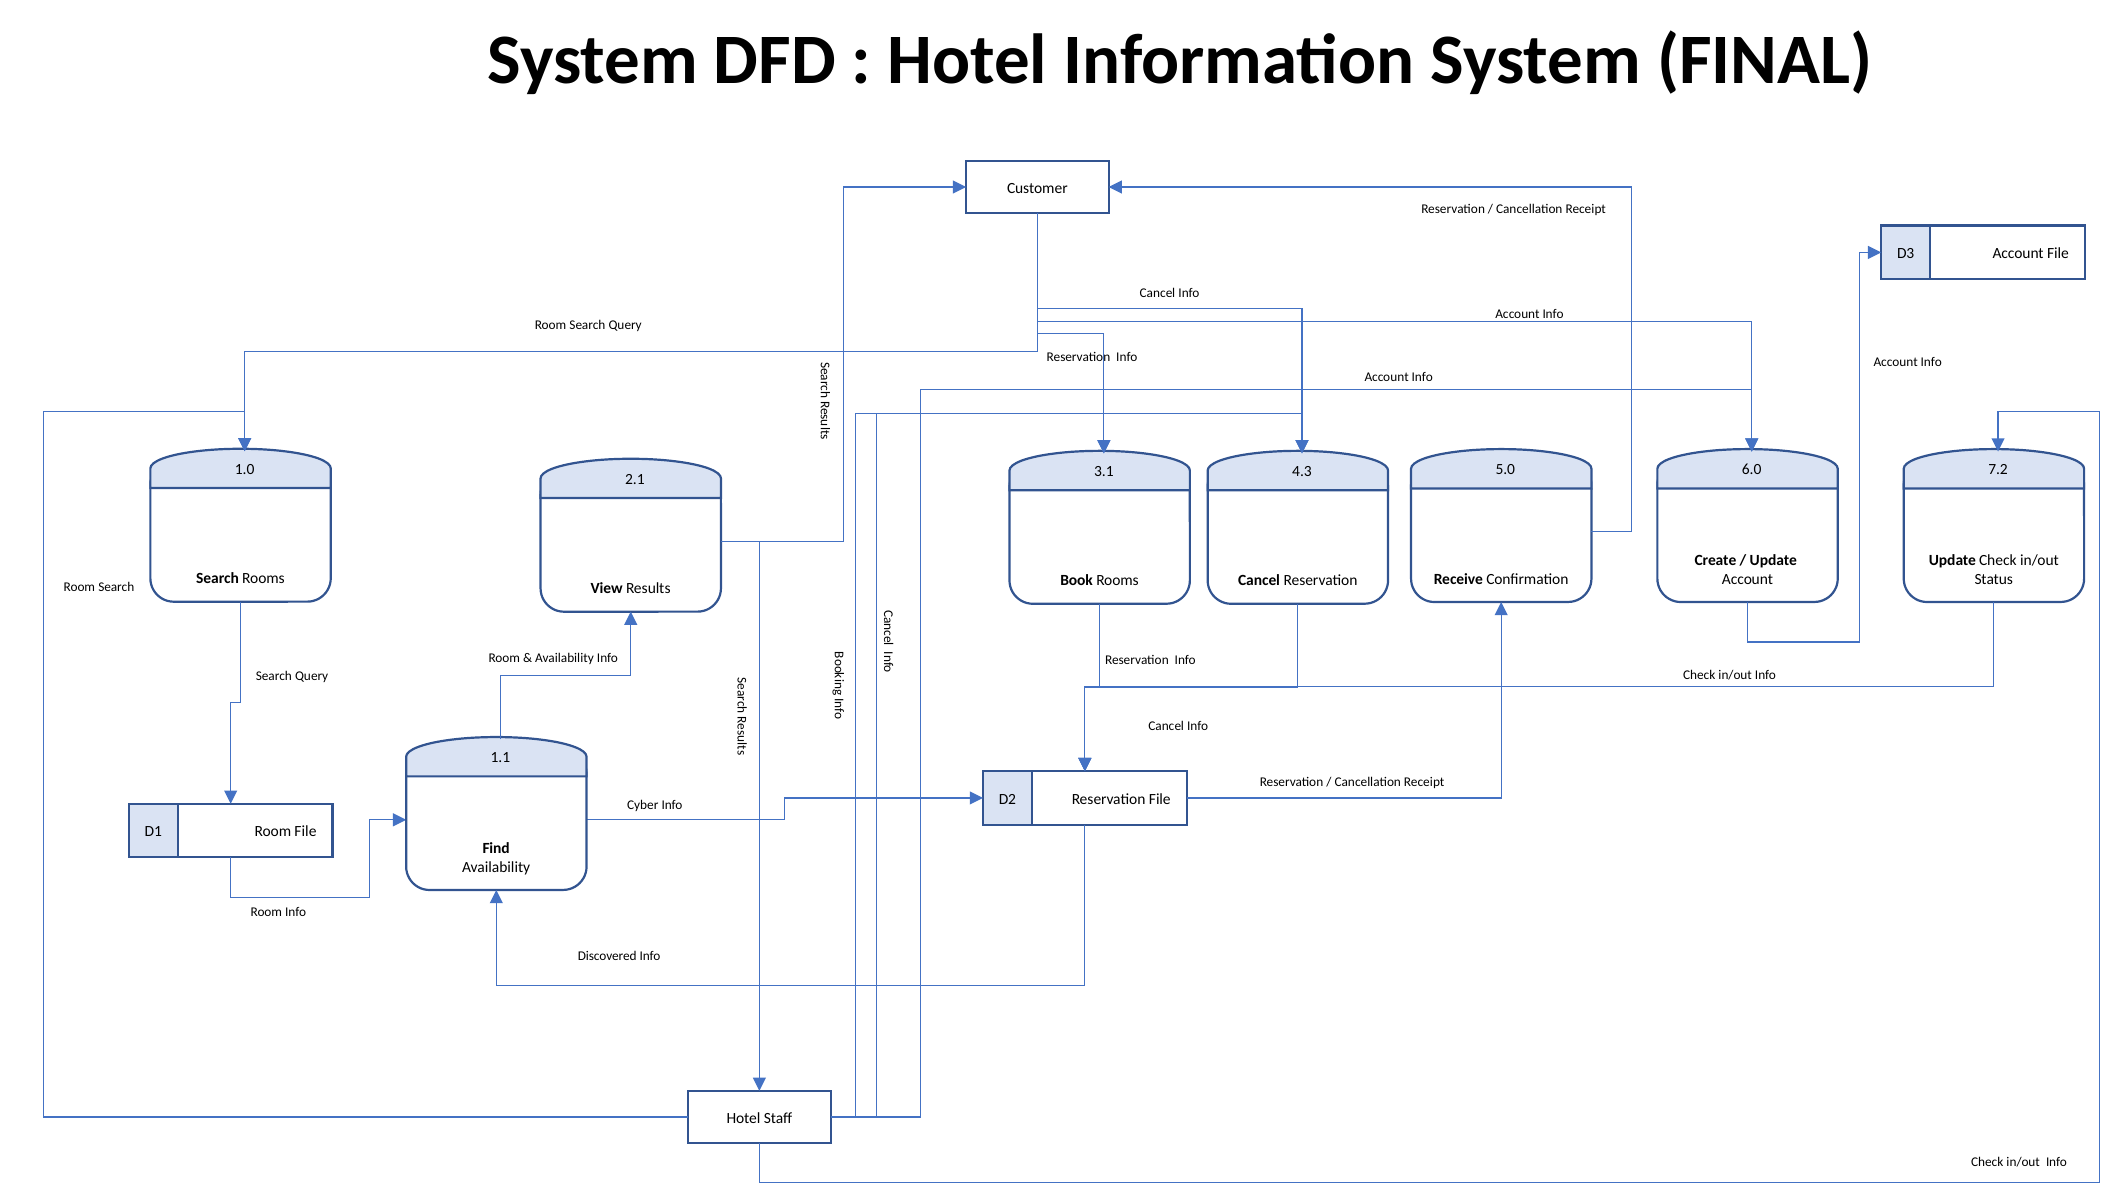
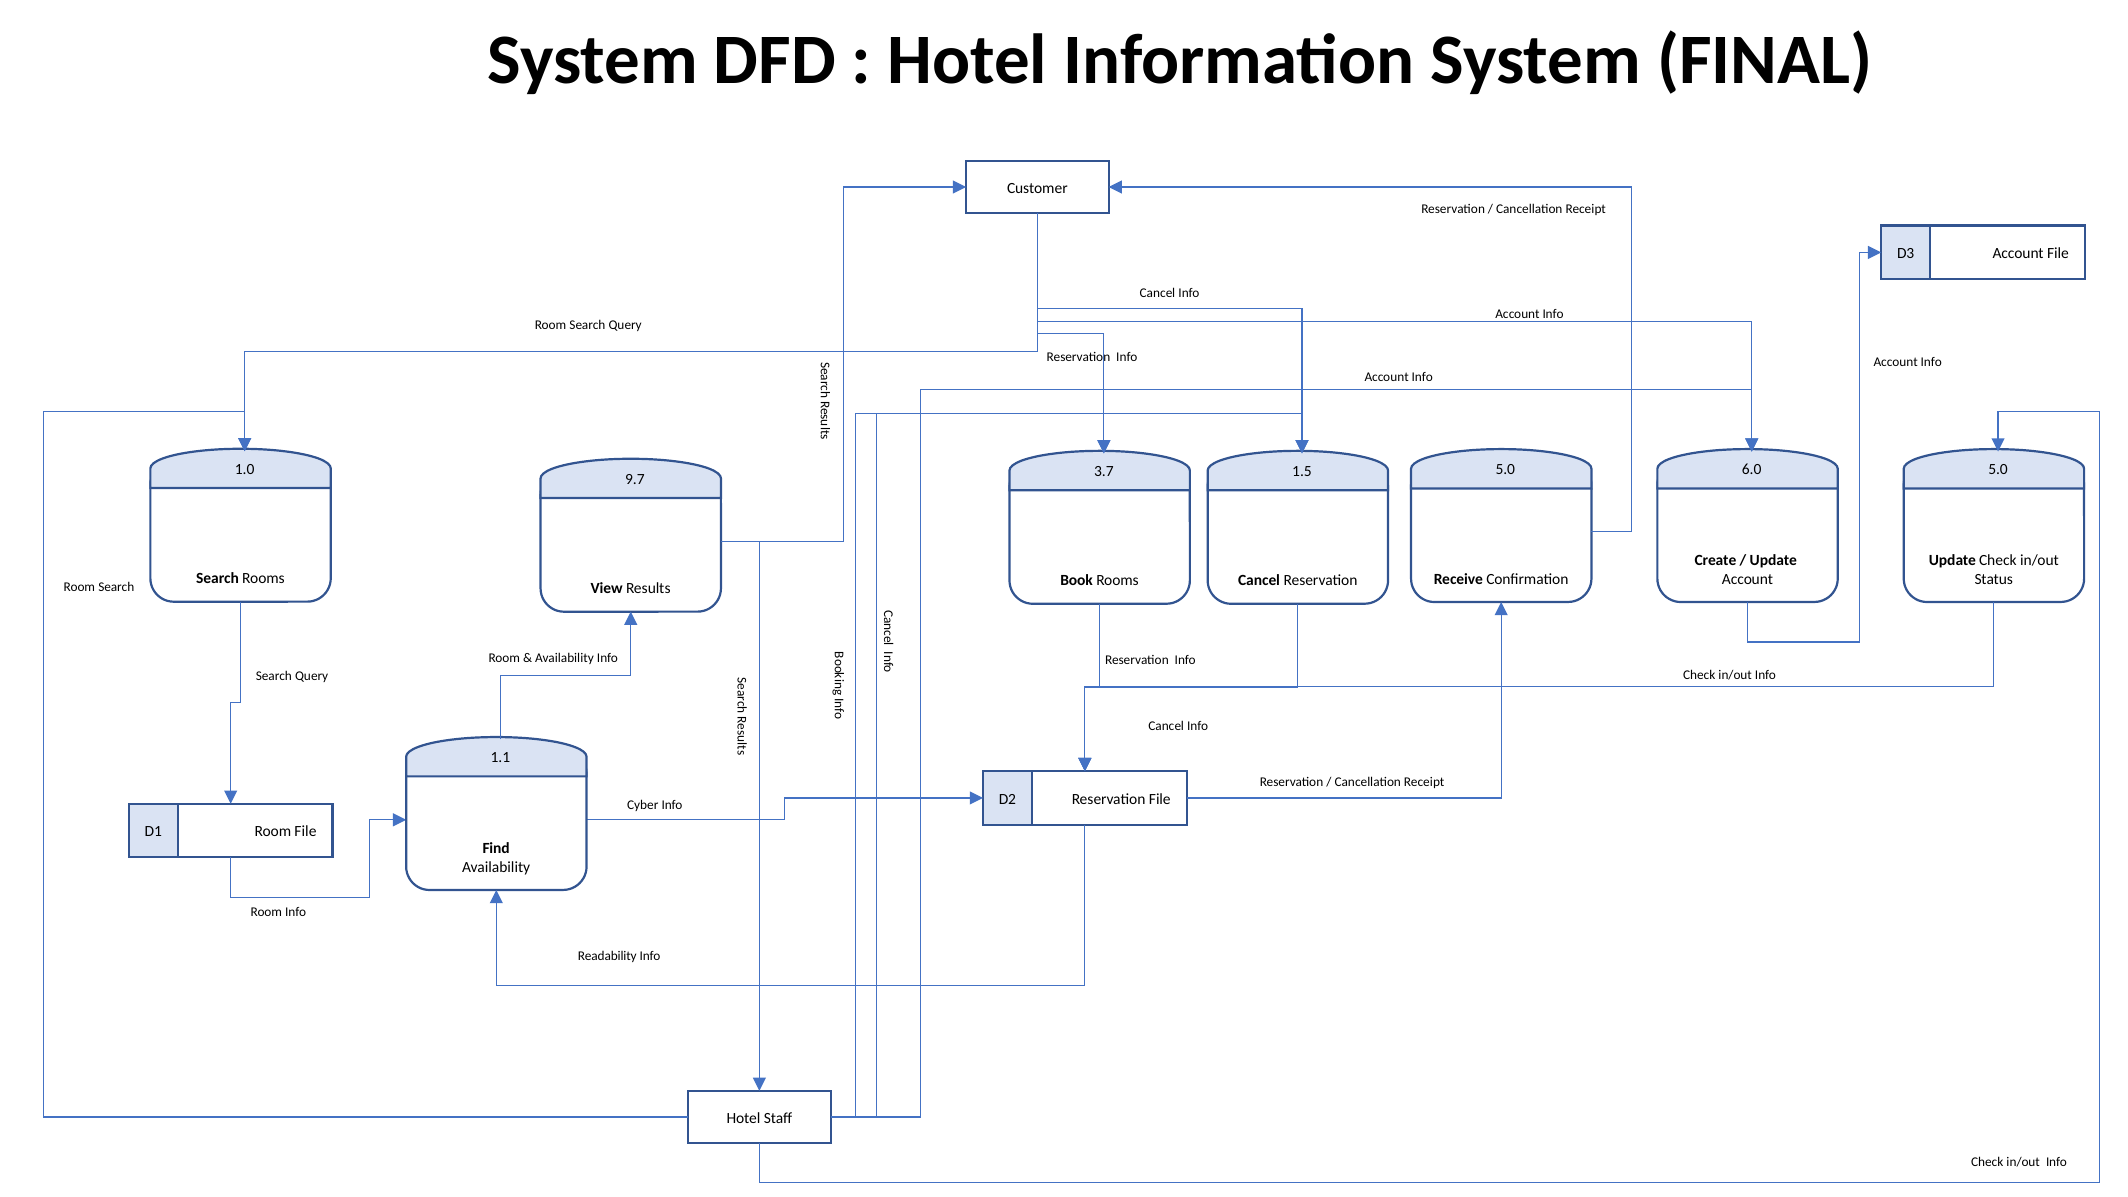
7.2 at (1998, 470): 7.2 -> 5.0
3.1: 3.1 -> 3.7
4.3: 4.3 -> 1.5
2.1: 2.1 -> 9.7
Discovered: Discovered -> Readability
